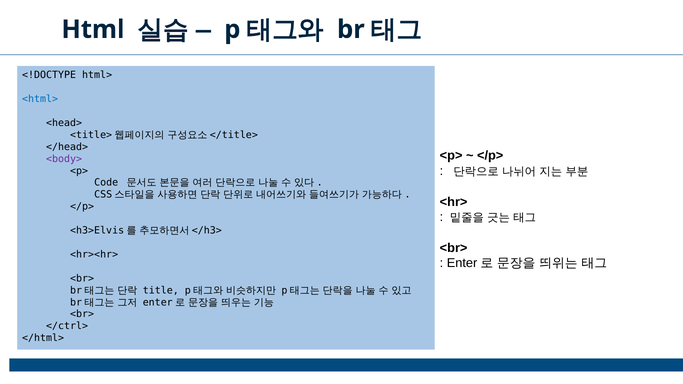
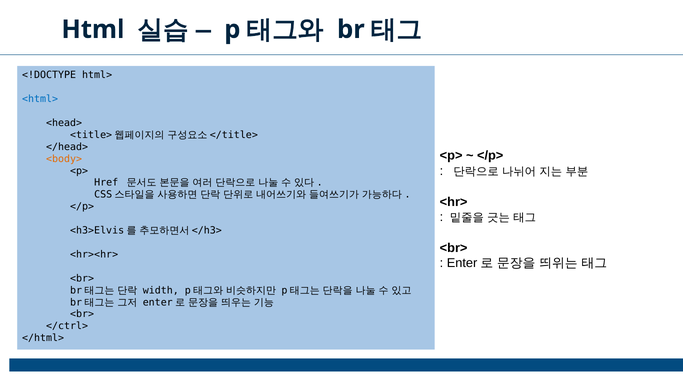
<body> colour: purple -> orange
Code: Code -> Href
title: title -> width
